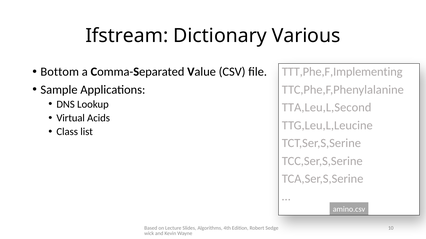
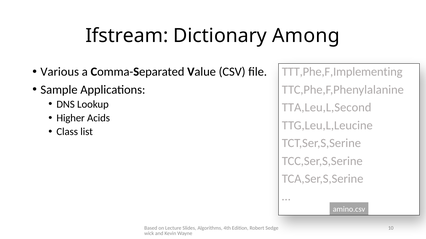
Various: Various -> Among
Bottom: Bottom -> Various
Virtual: Virtual -> Higher
